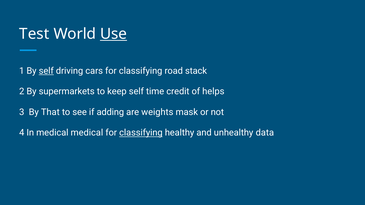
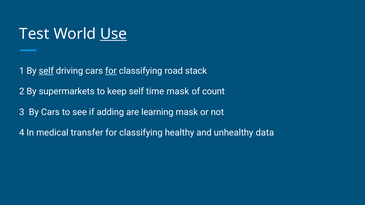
for at (111, 71) underline: none -> present
time credit: credit -> mask
helps: helps -> count
By That: That -> Cars
weights: weights -> learning
medical medical: medical -> transfer
classifying at (141, 133) underline: present -> none
